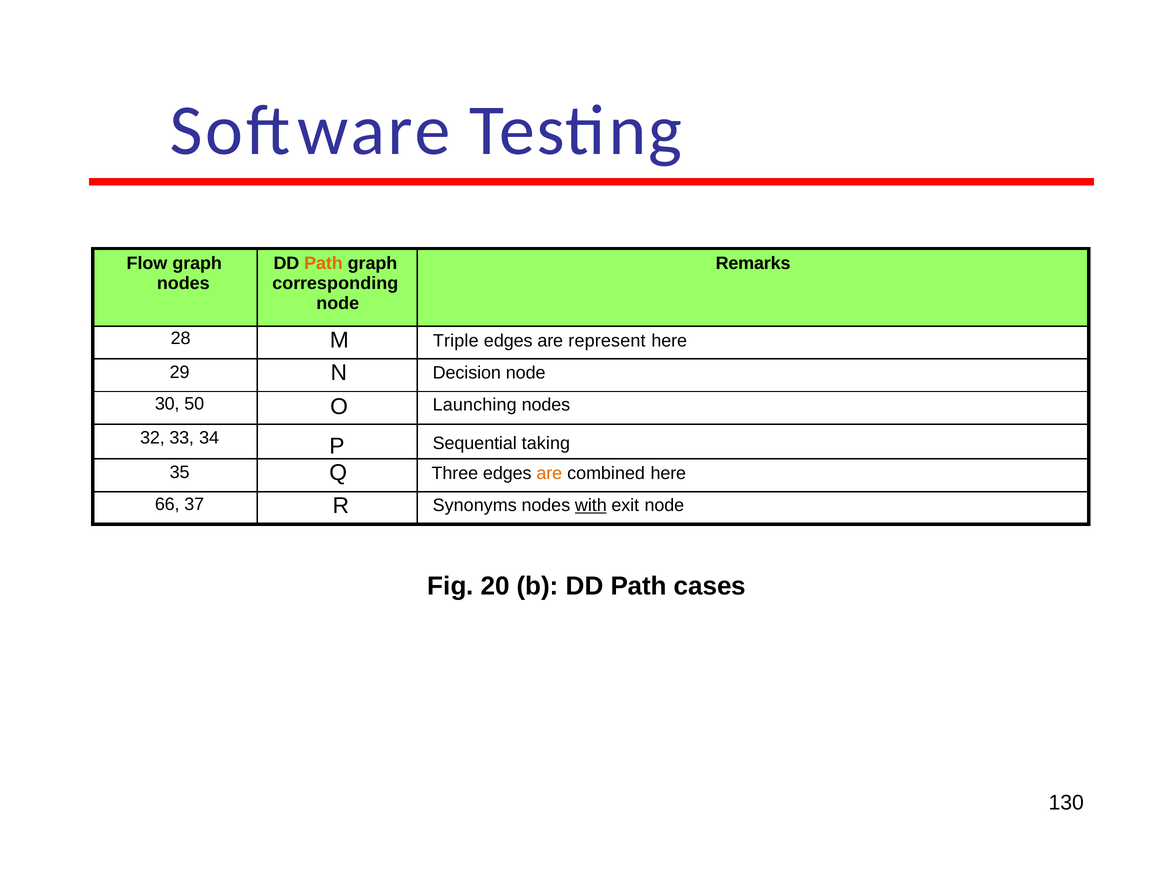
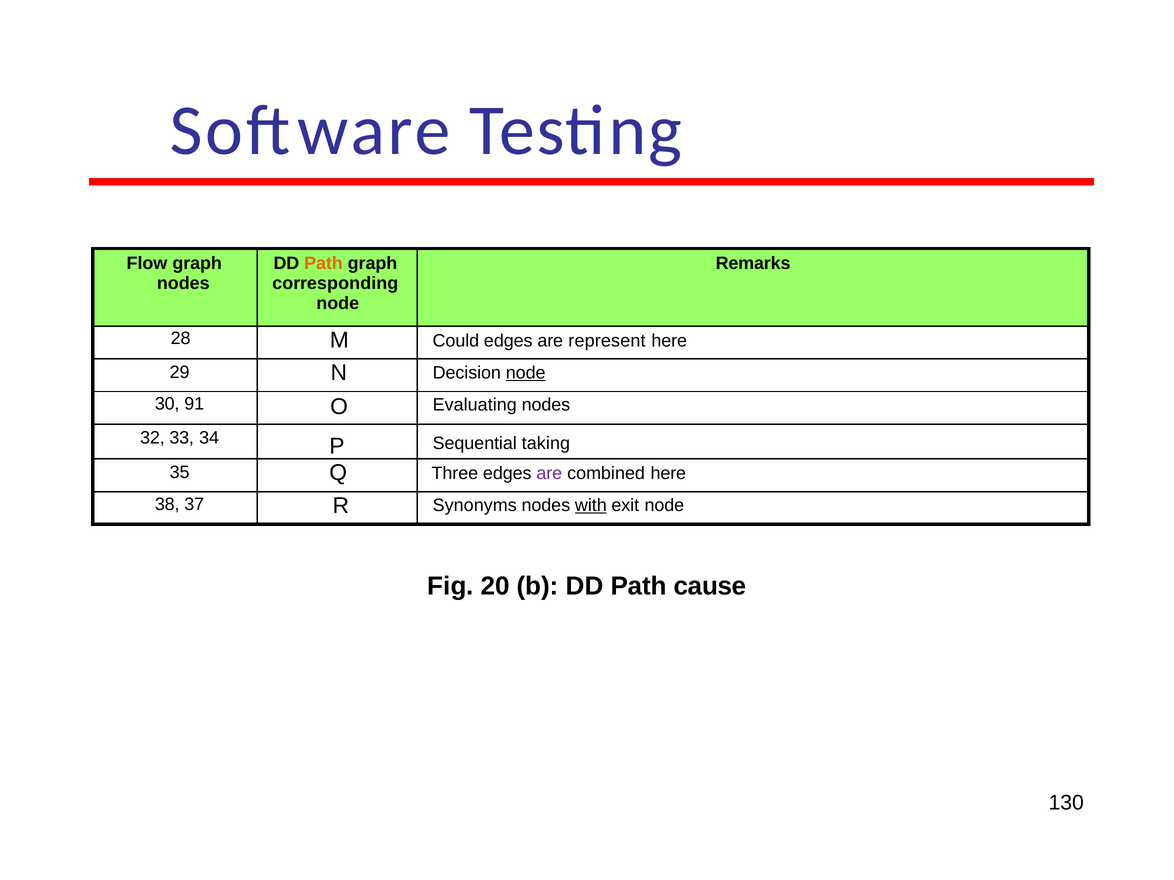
Triple: Triple -> Could
node at (526, 373) underline: none -> present
50: 50 -> 91
Launching: Launching -> Evaluating
are at (549, 474) colour: orange -> purple
66: 66 -> 38
cases: cases -> cause
